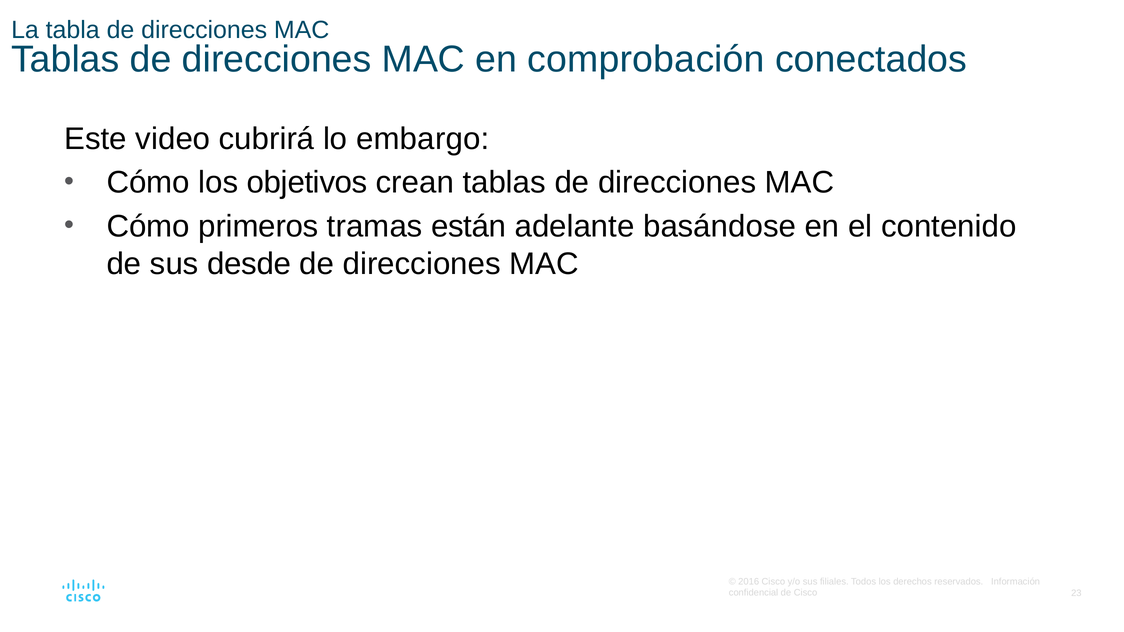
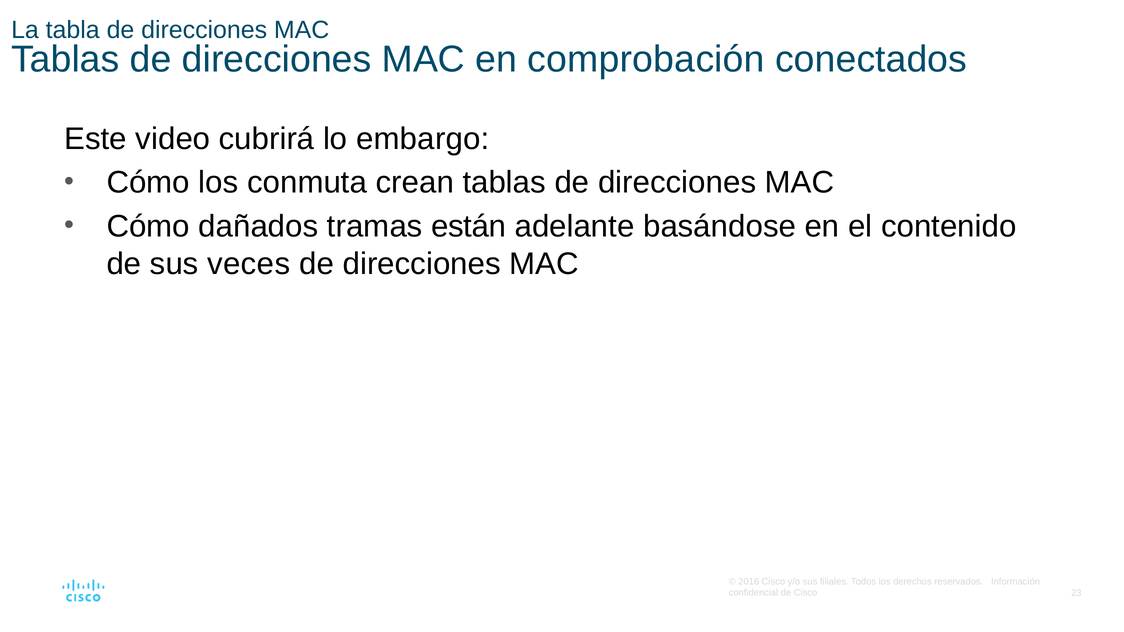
objetivos: objetivos -> conmuta
primeros: primeros -> dañados
desde: desde -> veces
